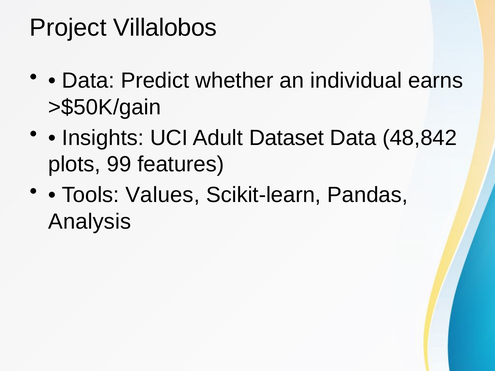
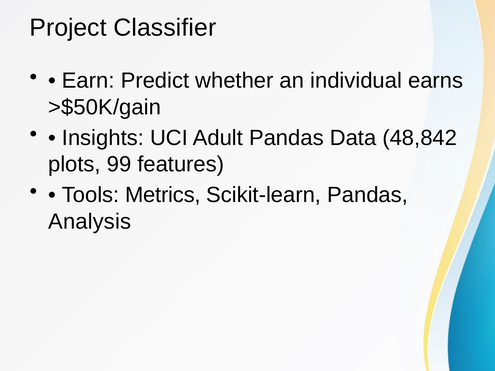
Villalobos: Villalobos -> Classifier
Data at (88, 81): Data -> Earn
Adult Dataset: Dataset -> Pandas
Values: Values -> Metrics
